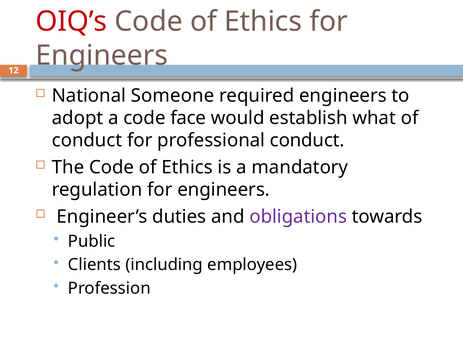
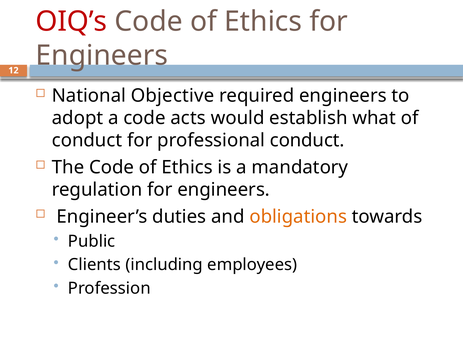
Someone: Someone -> Objective
face: face -> acts
obligations colour: purple -> orange
